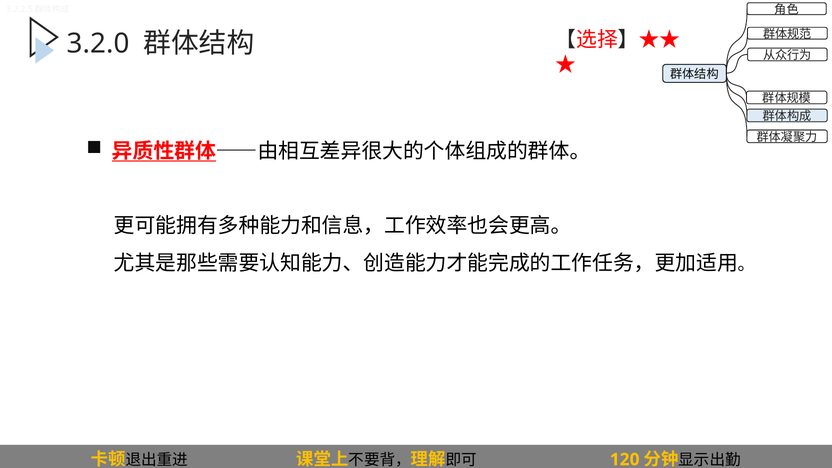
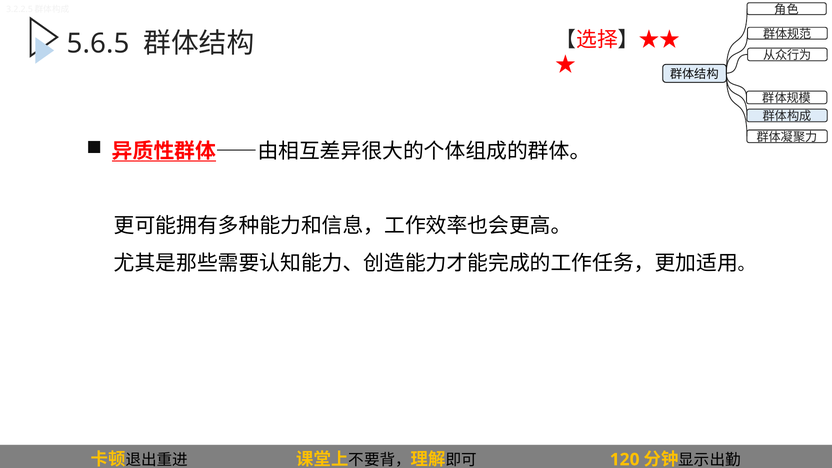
3.2.0: 3.2.0 -> 5.6.5
